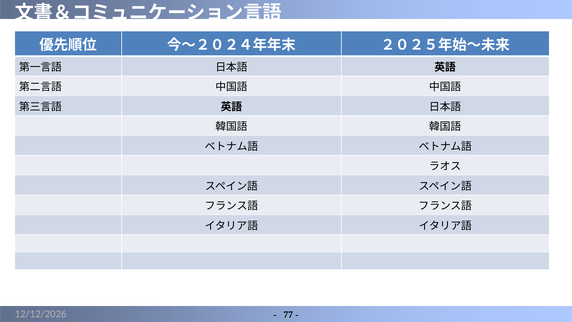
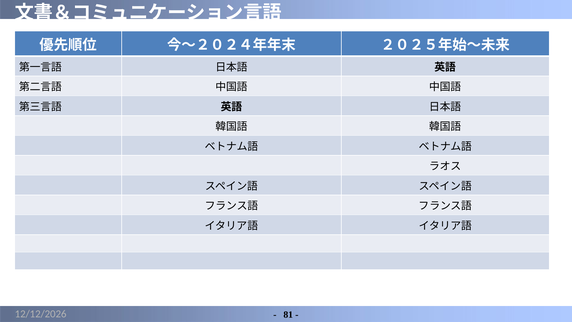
77: 77 -> 81
